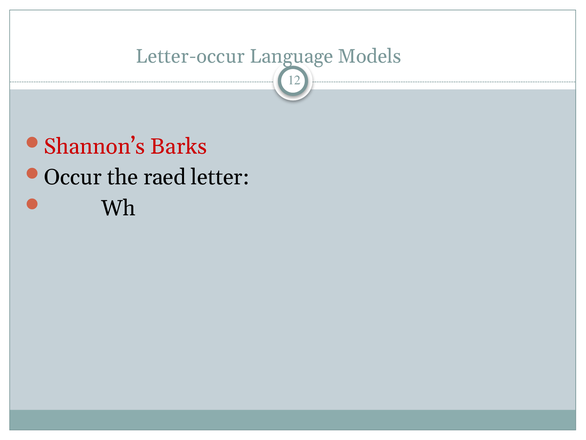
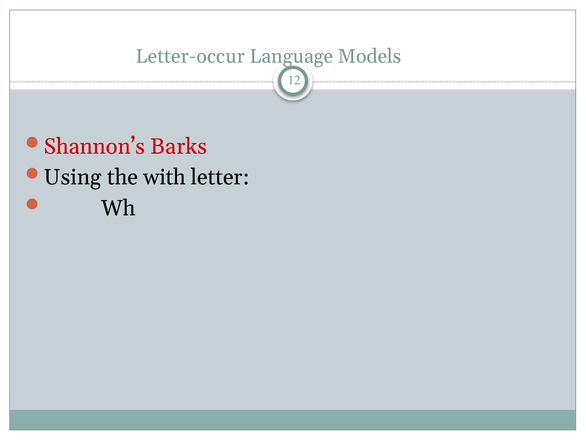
Occur: Occur -> Using
raed: raed -> with
